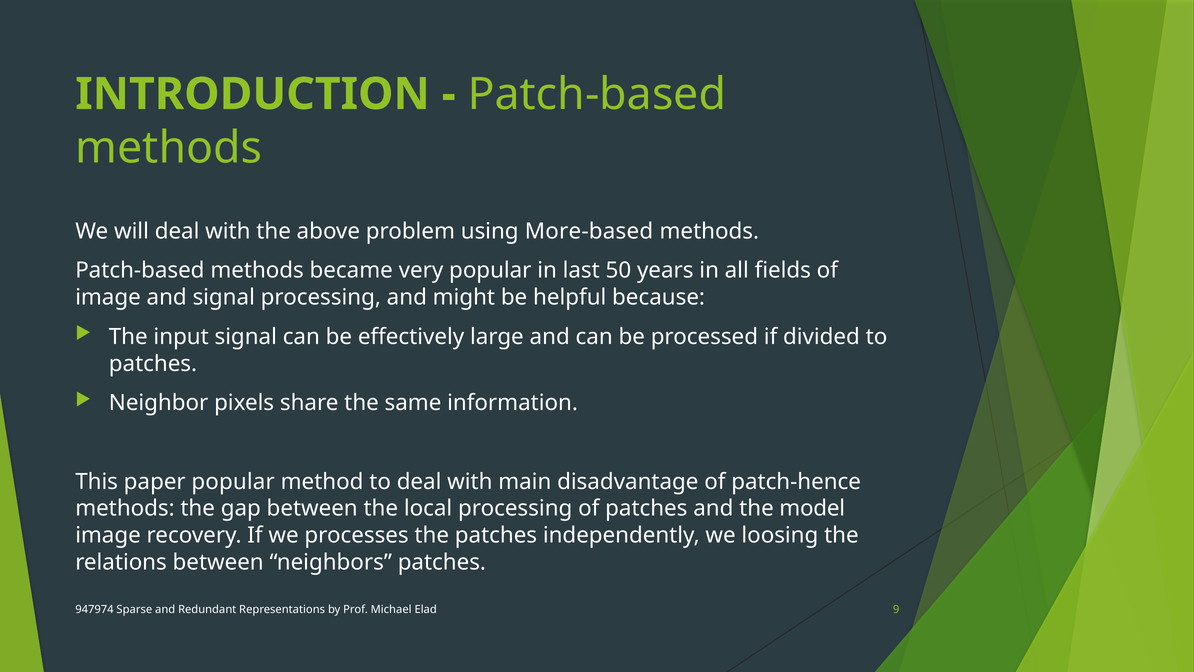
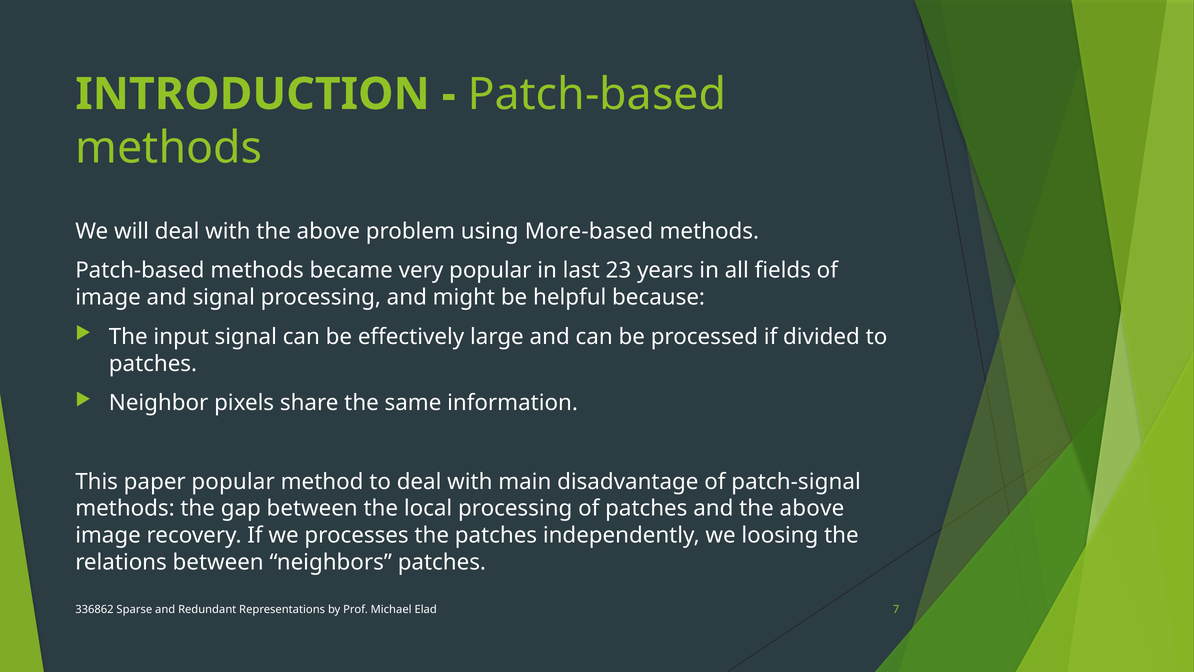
50: 50 -> 23
patch-hence: patch-hence -> patch-signal
and the model: model -> above
947974: 947974 -> 336862
9: 9 -> 7
